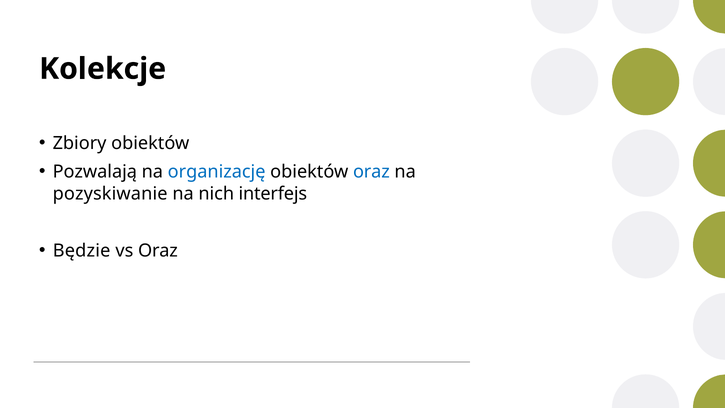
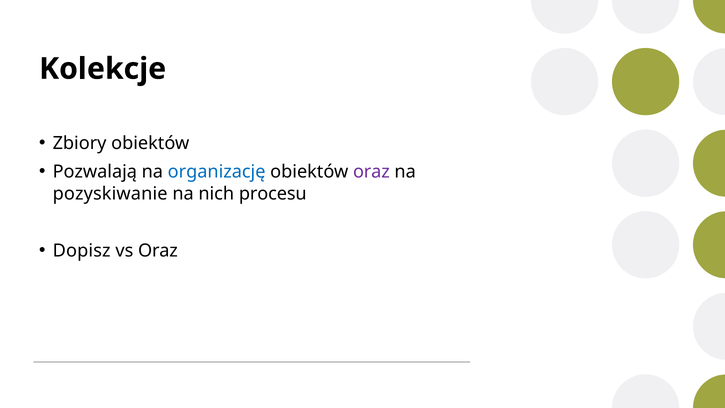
oraz at (371, 172) colour: blue -> purple
interfejs: interfejs -> procesu
Będzie: Będzie -> Dopisz
